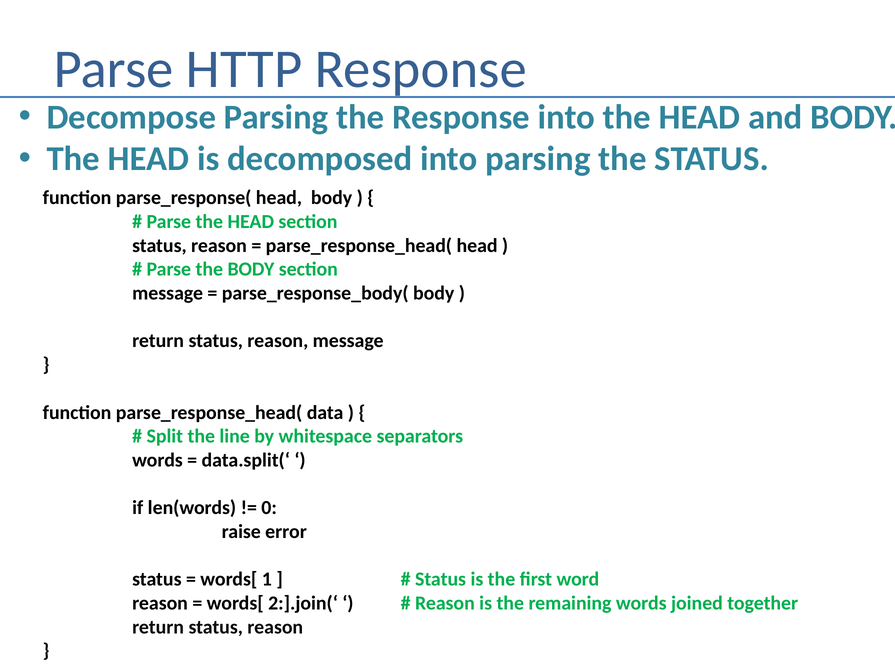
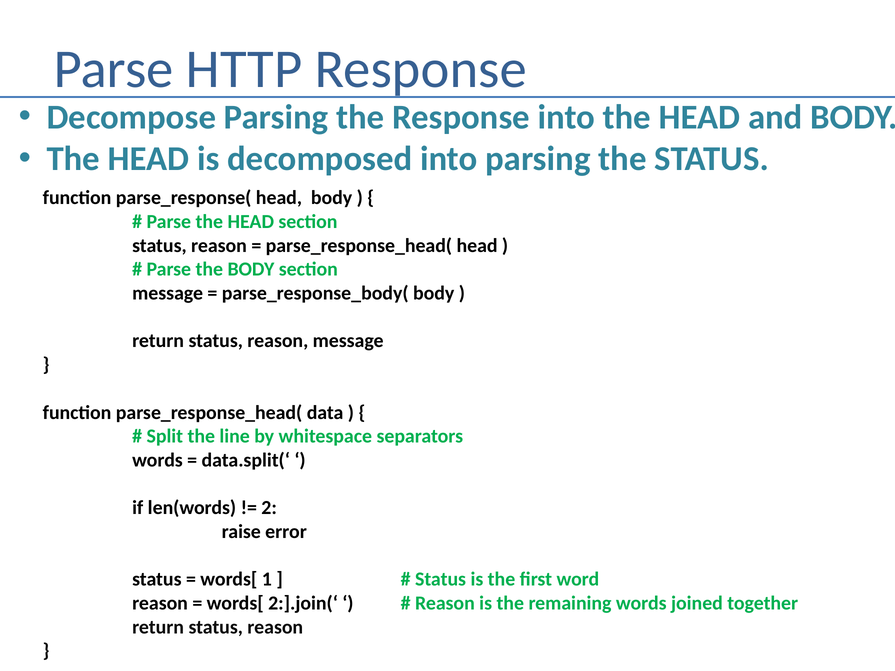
0: 0 -> 2
